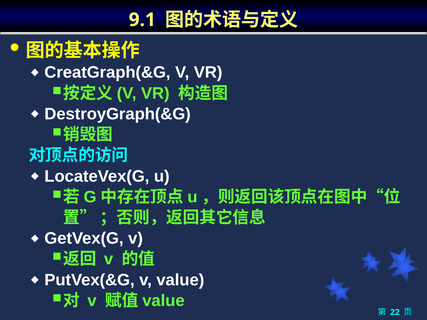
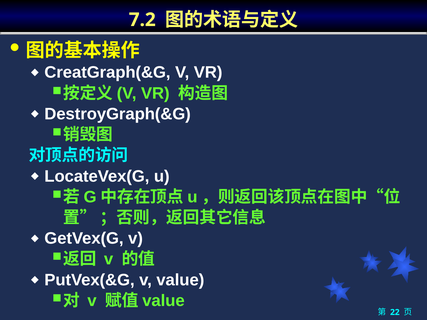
9.1: 9.1 -> 7.2
